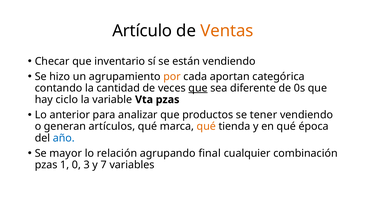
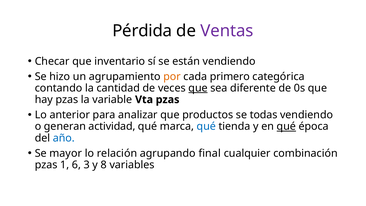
Artículo: Artículo -> Pérdida
Ventas colour: orange -> purple
aportan: aportan -> primero
hay ciclo: ciclo -> pzas
tener: tener -> todas
artículos: artículos -> actividad
qué at (206, 126) colour: orange -> blue
qué at (286, 126) underline: none -> present
0: 0 -> 6
7: 7 -> 8
